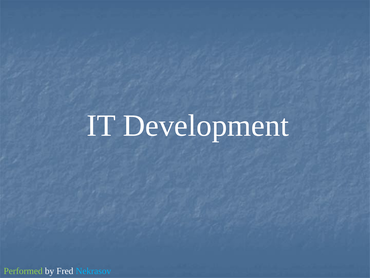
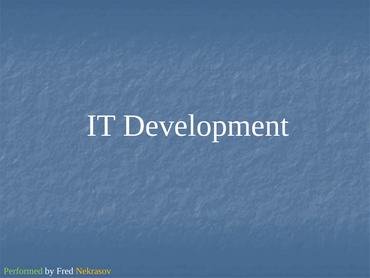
Nekrasov colour: light blue -> yellow
